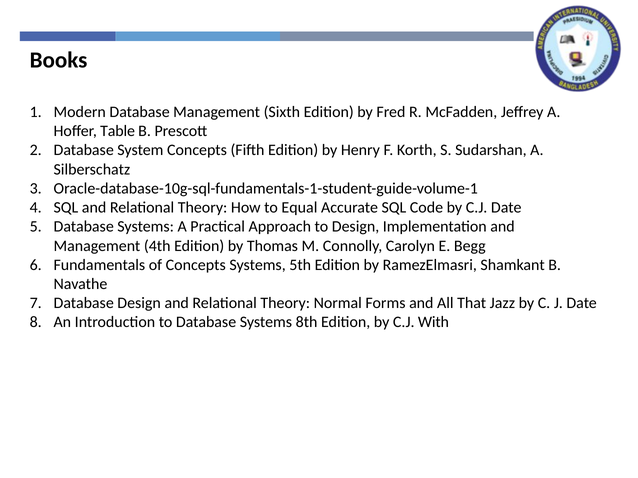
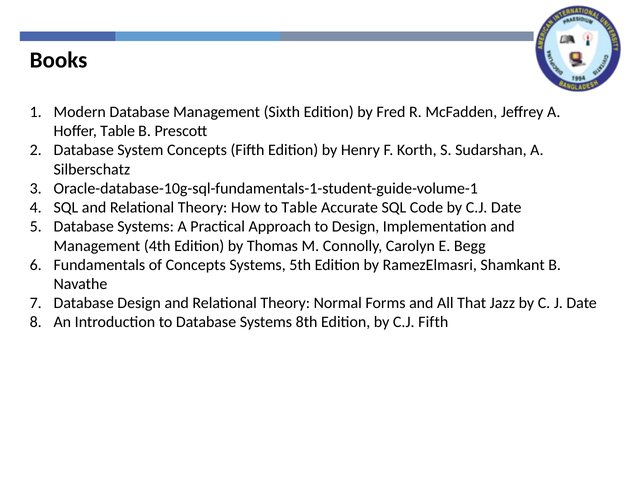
to Equal: Equal -> Table
C.J With: With -> Fifth
